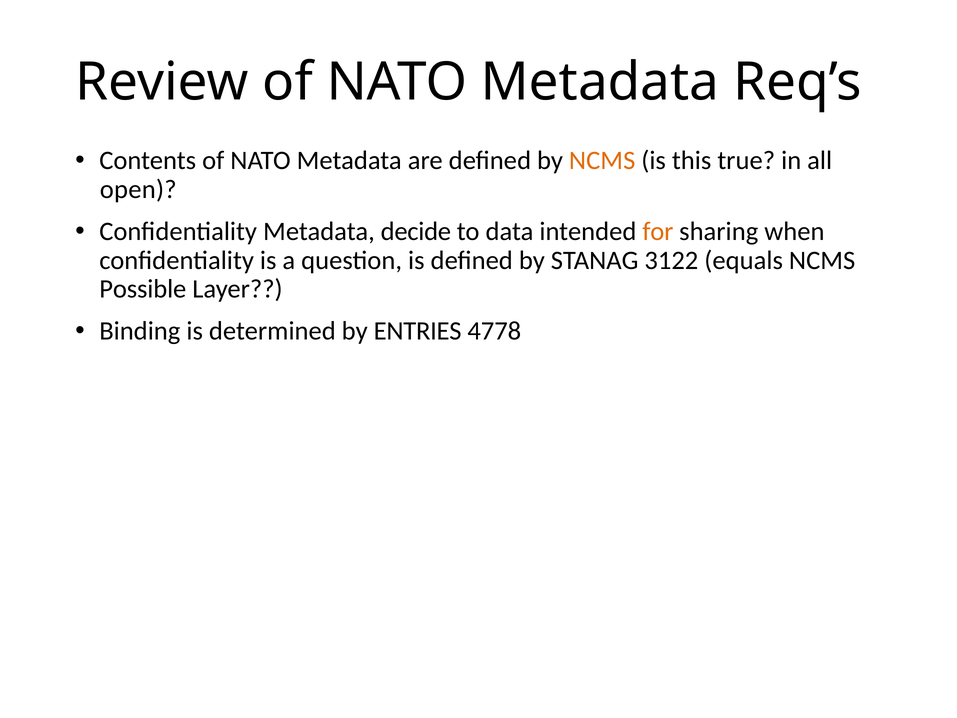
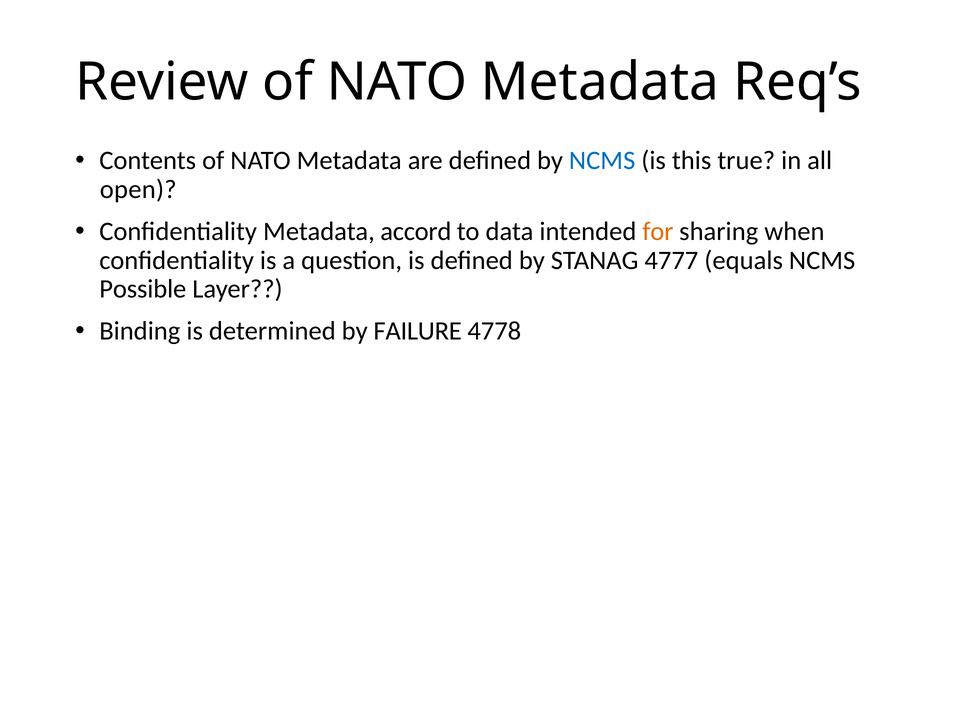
NCMS at (602, 161) colour: orange -> blue
decide: decide -> accord
3122: 3122 -> 4777
ENTRIES: ENTRIES -> FAILURE
